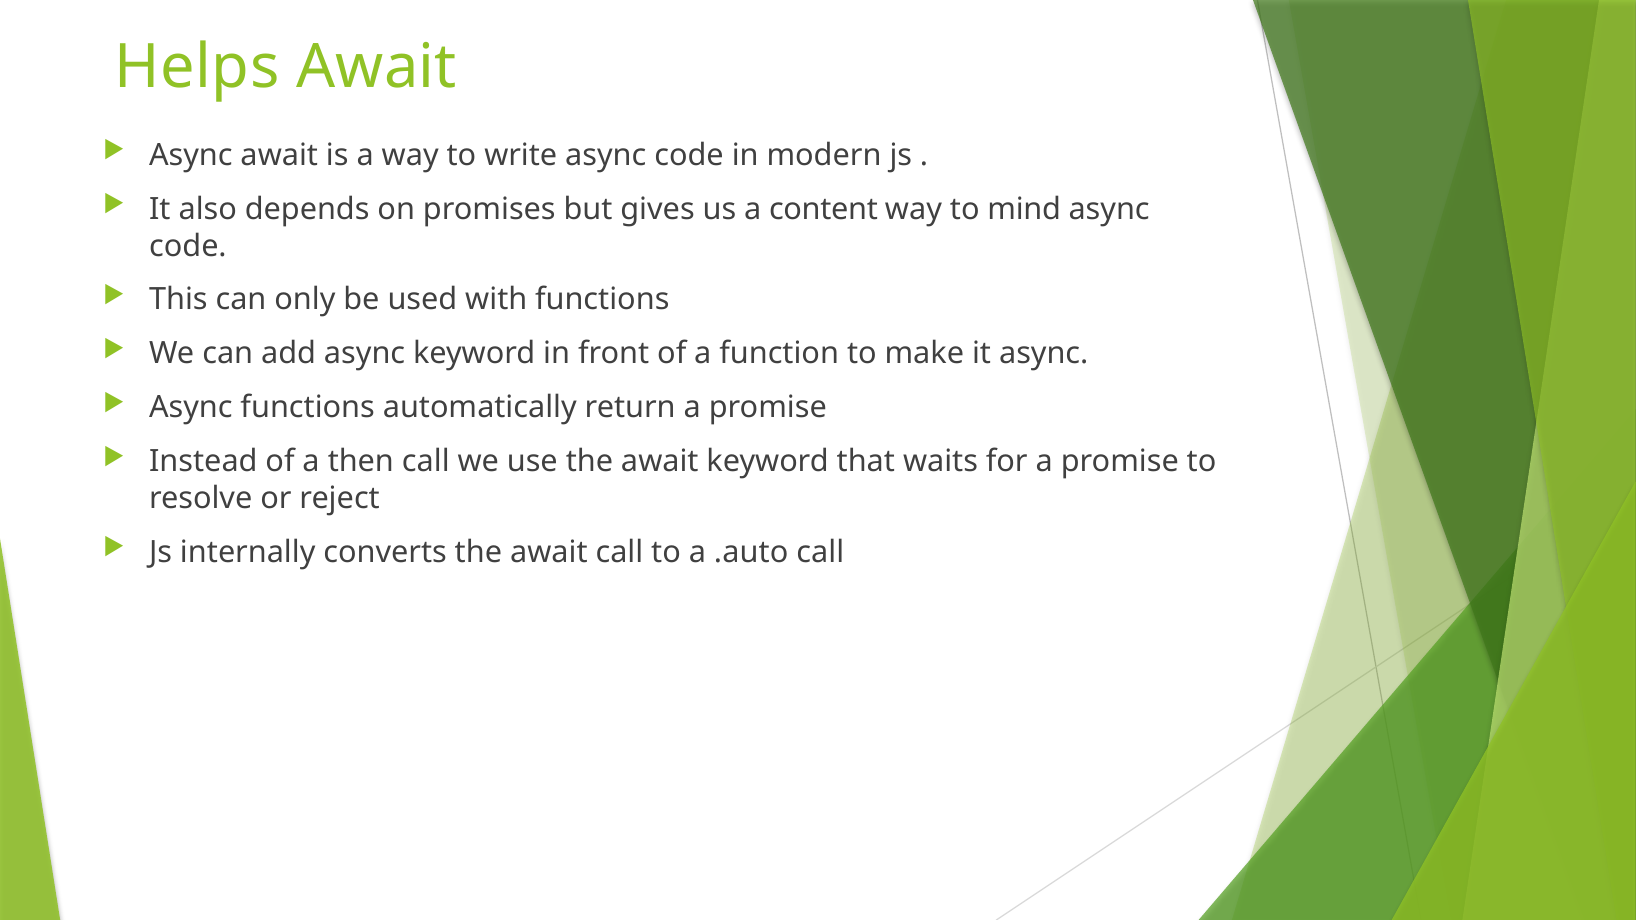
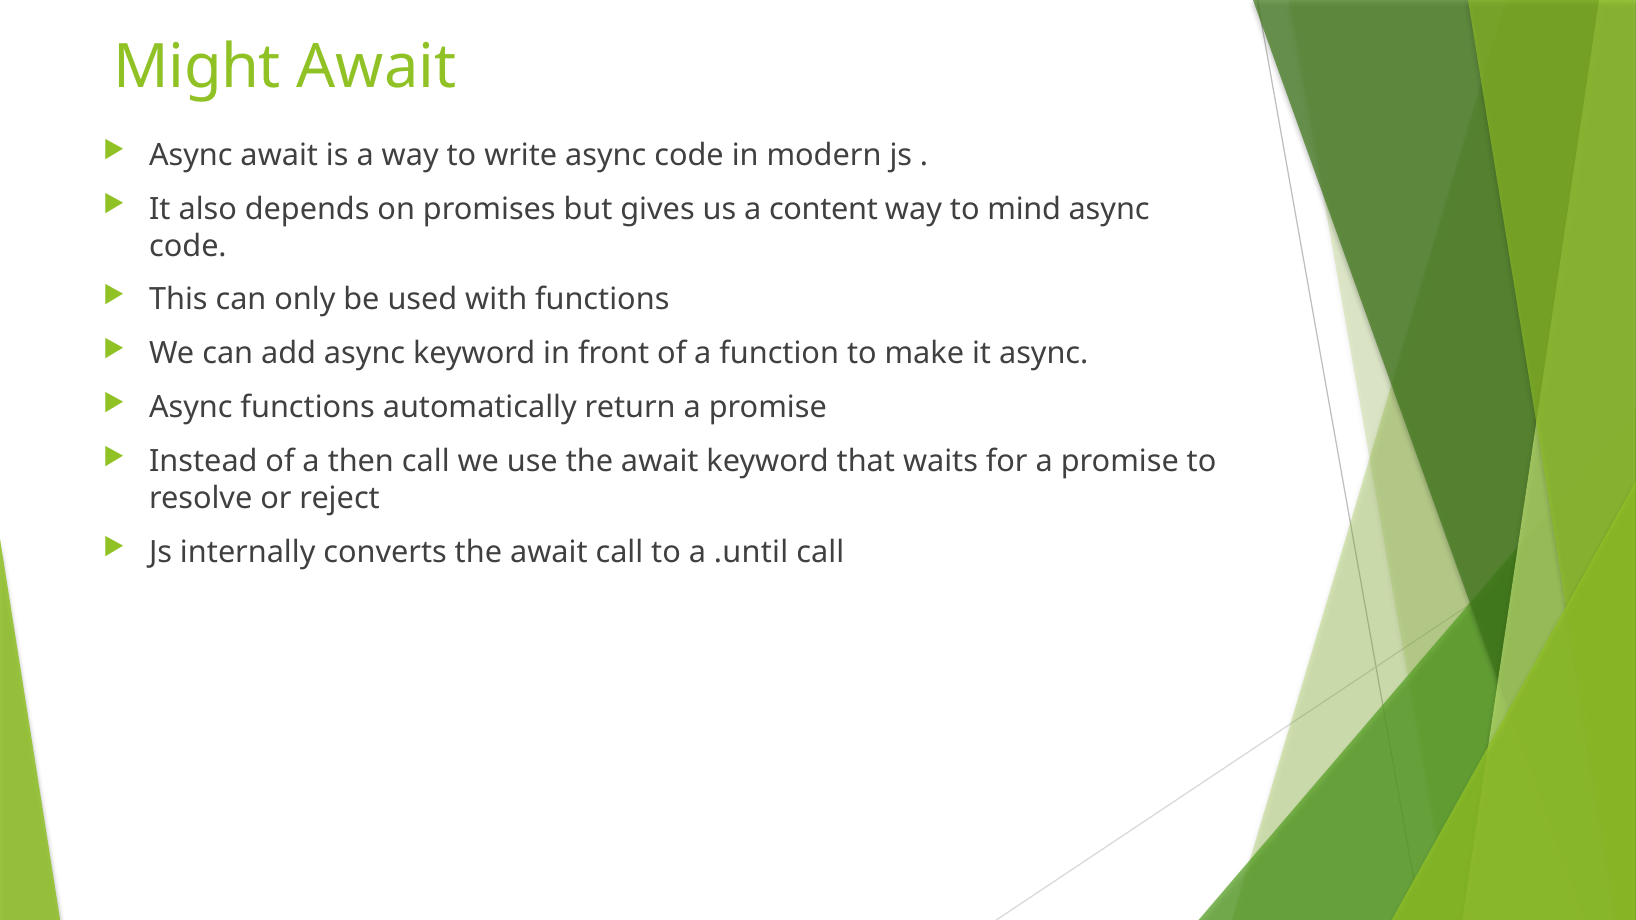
Helps: Helps -> Might
.auto: .auto -> .until
